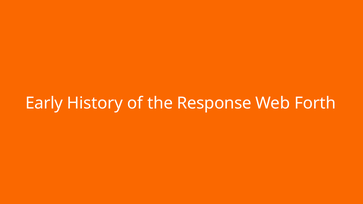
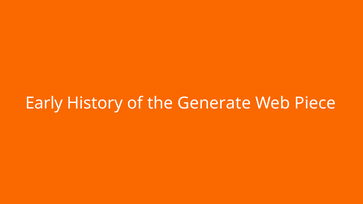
Response: Response -> Generate
Forth: Forth -> Piece
